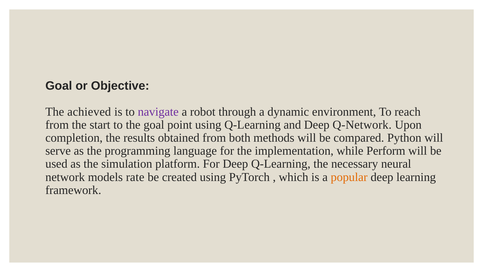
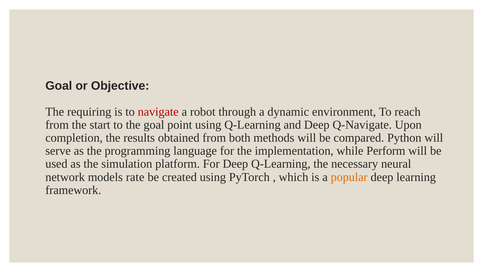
achieved: achieved -> requiring
navigate colour: purple -> red
Q-Network: Q-Network -> Q-Navigate
